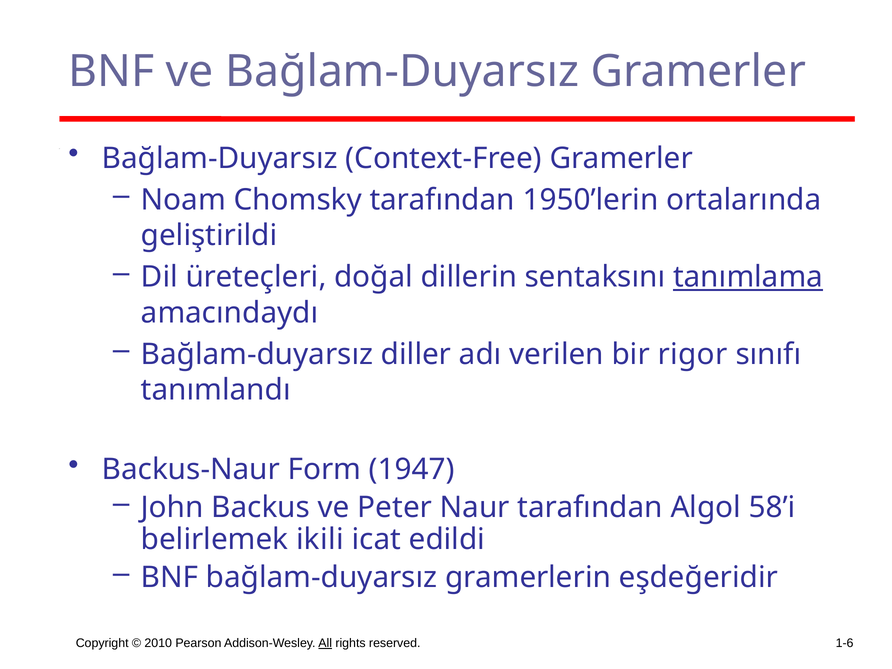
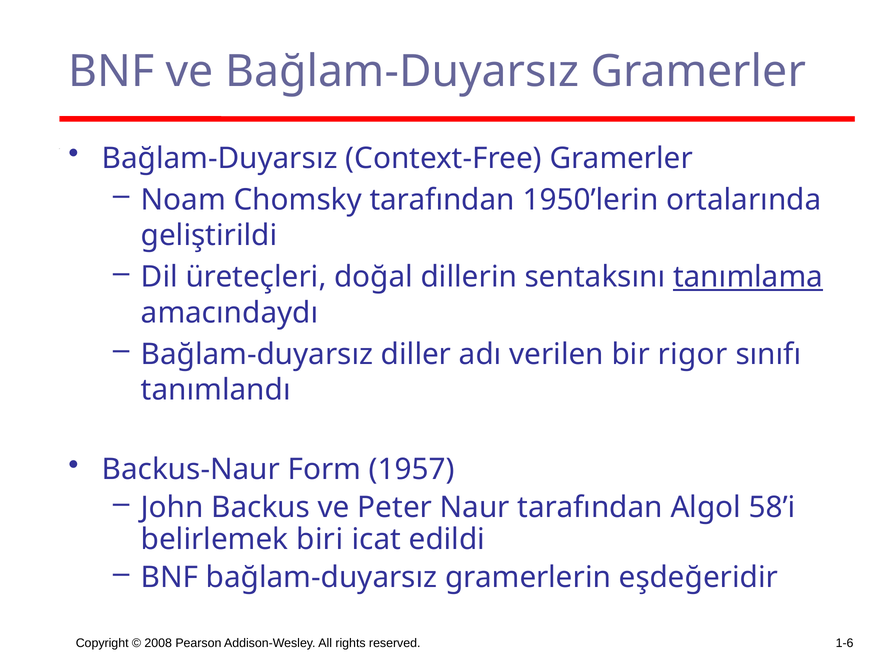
1947: 1947 -> 1957
ikili: ikili -> biri
2010: 2010 -> 2008
All underline: present -> none
